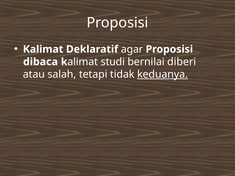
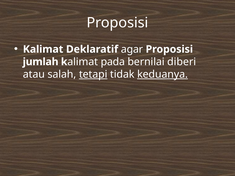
dibaca: dibaca -> jumlah
studi: studi -> pada
tetapi underline: none -> present
